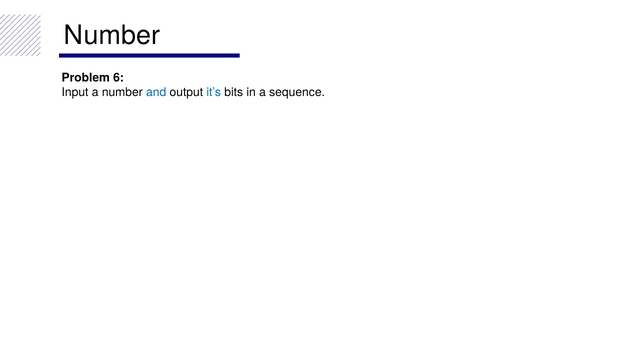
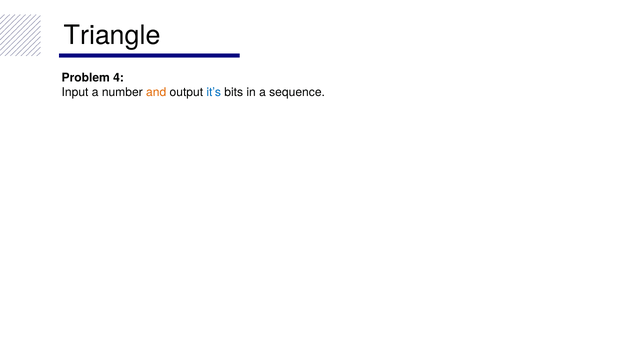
Number at (112, 35): Number -> Triangle
6: 6 -> 4
and colour: blue -> orange
